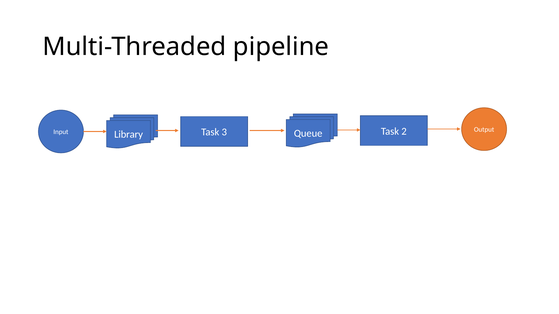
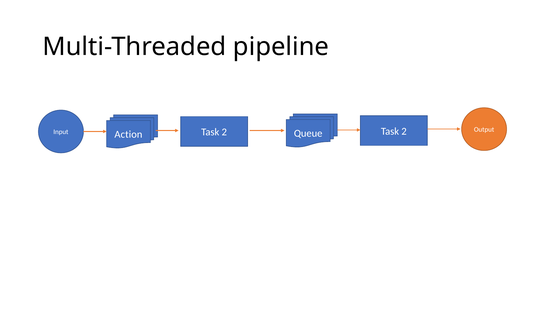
Library: Library -> Action
3 at (224, 132): 3 -> 2
